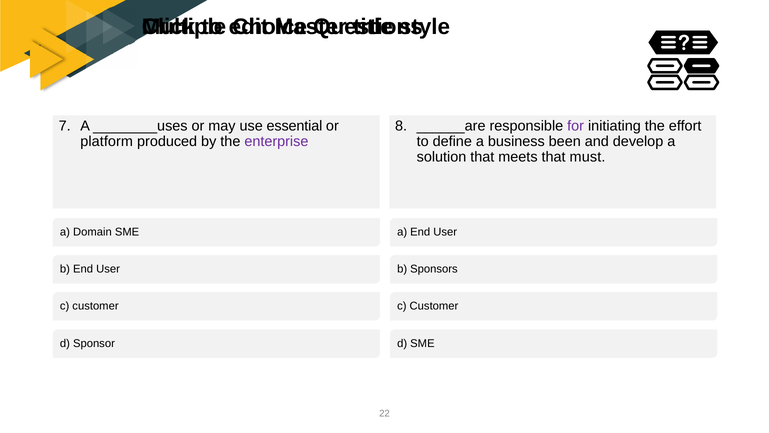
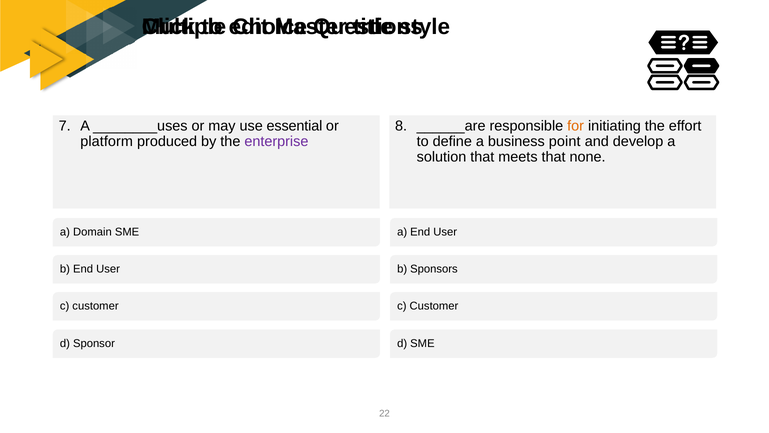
for colour: purple -> orange
been: been -> point
must: must -> none
